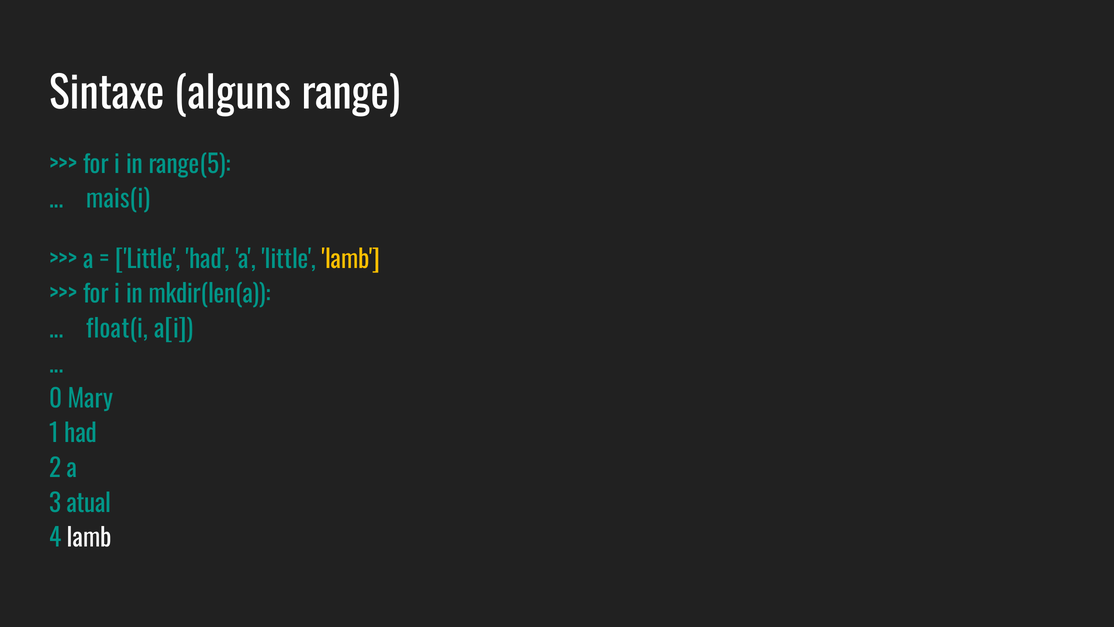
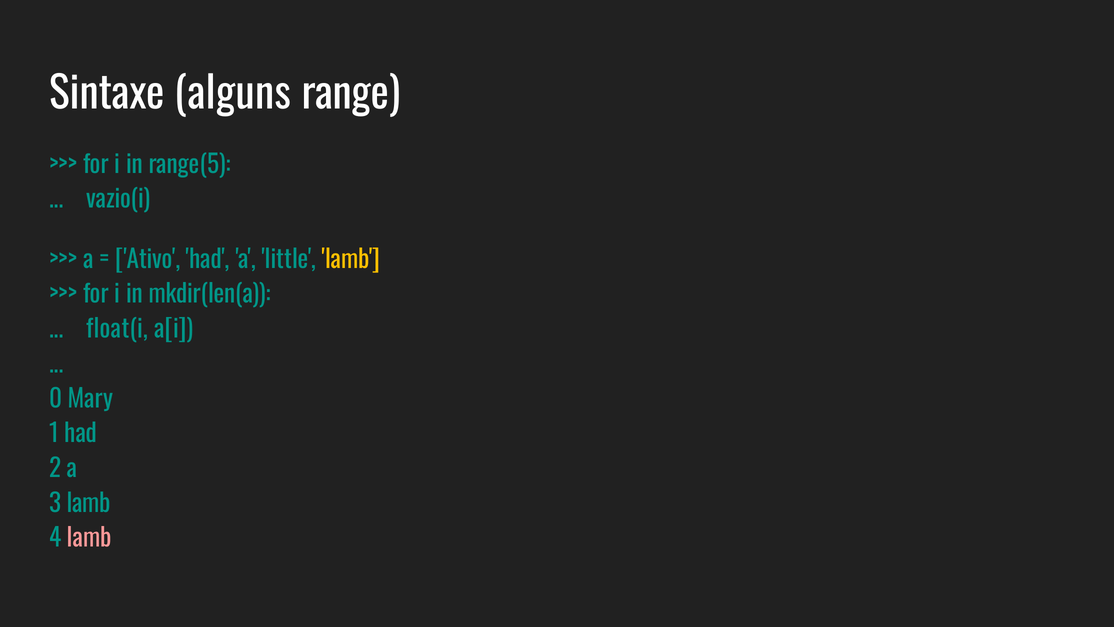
mais(i: mais(i -> vazio(i
Little at (148, 260): Little -> Ativo
3 atual: atual -> lamb
lamb at (89, 538) colour: white -> pink
